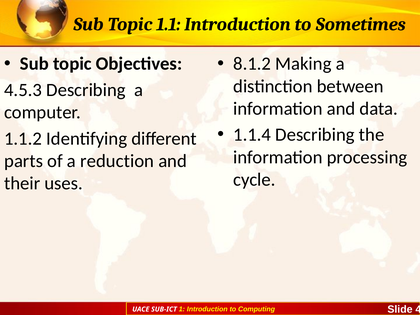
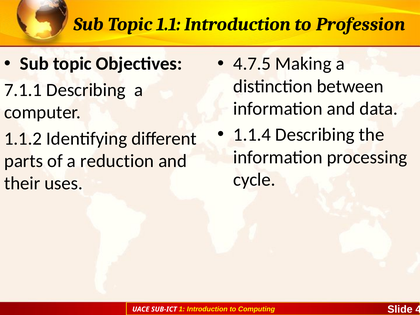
Sometimes: Sometimes -> Profession
8.1.2: 8.1.2 -> 4.7.5
4.5.3: 4.5.3 -> 7.1.1
